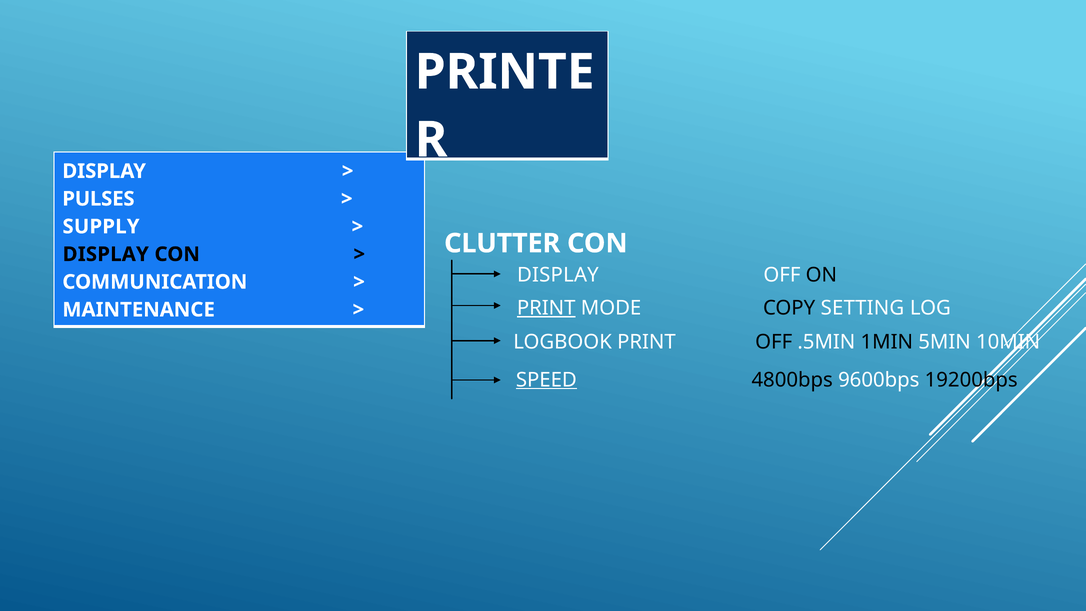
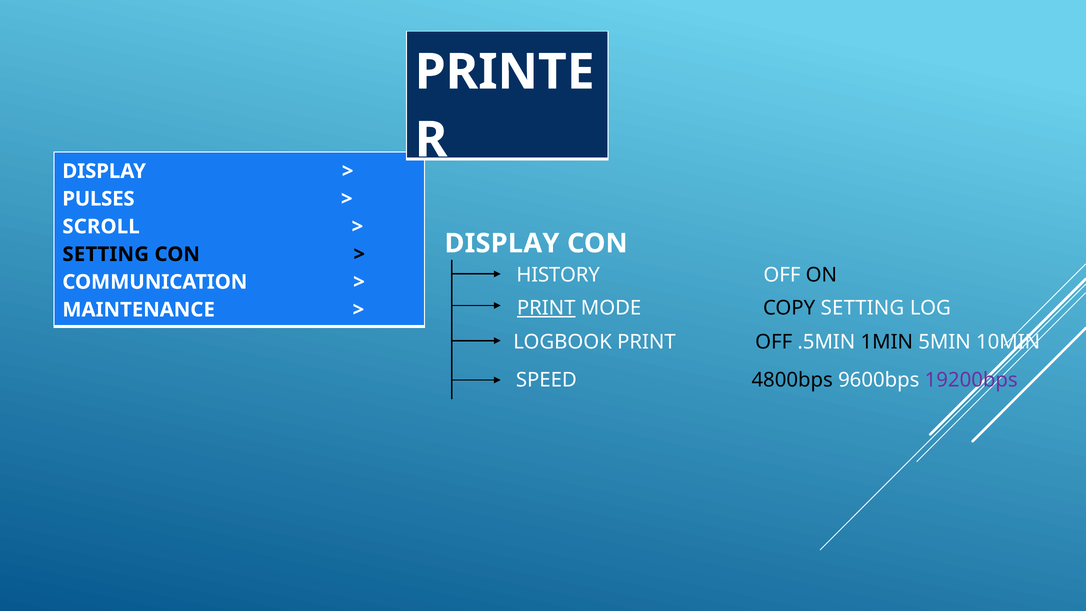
SUPPLY: SUPPLY -> SCROLL
CLUTTER at (502, 243): CLUTTER -> DISPLAY
DISPLAY at (106, 254): DISPLAY -> SETTING
DISPLAY at (558, 275): DISPLAY -> HISTORY
SPEED underline: present -> none
19200bps colour: black -> purple
